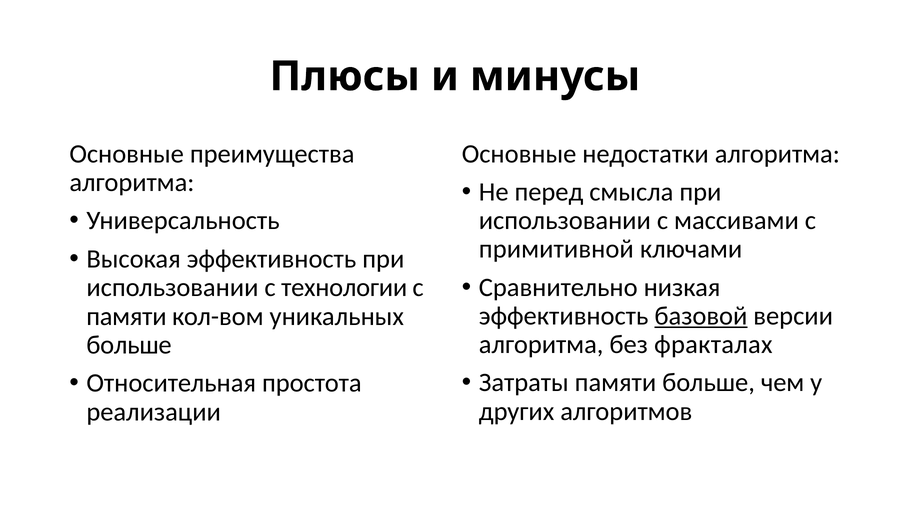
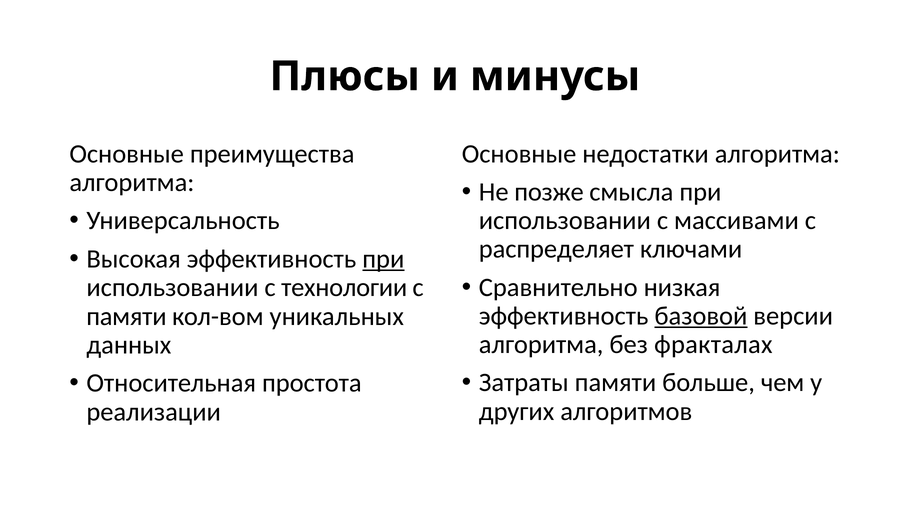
перед: перед -> позже
примитивной: примитивной -> распределяет
при at (383, 259) underline: none -> present
больше at (129, 345): больше -> данных
